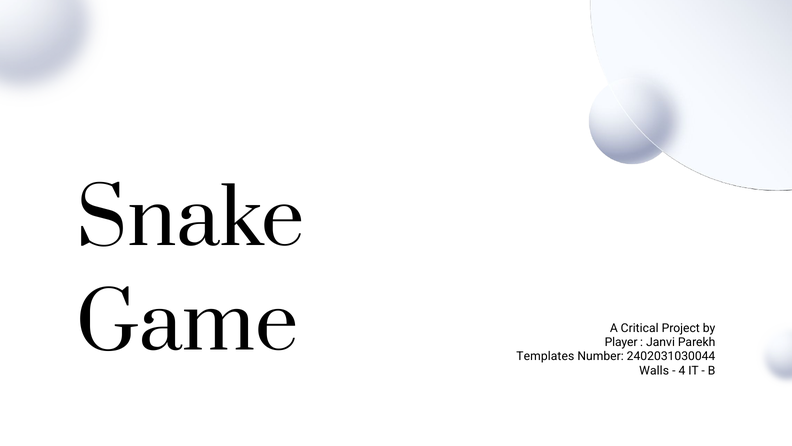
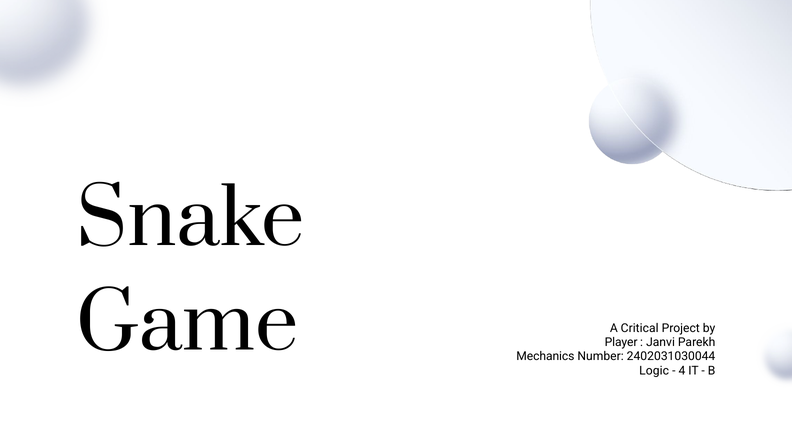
Templates: Templates -> Mechanics
Walls: Walls -> Logic
